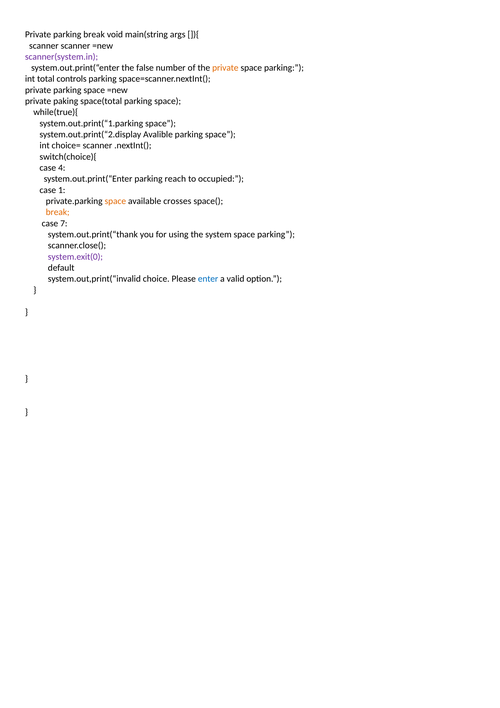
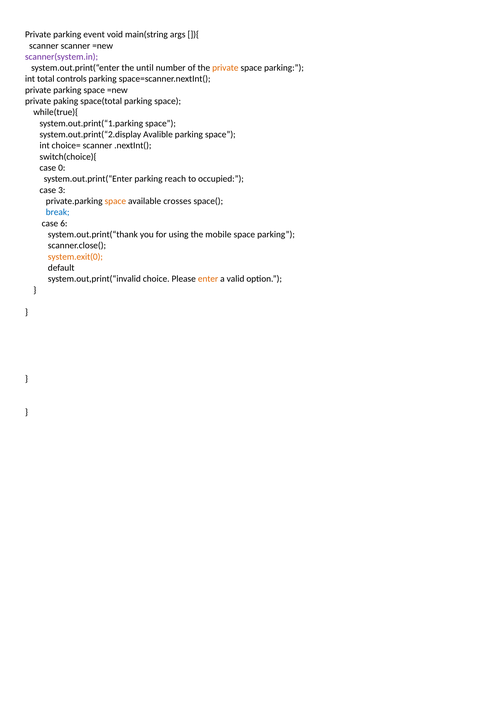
parking break: break -> event
false: false -> until
4: 4 -> 0
1: 1 -> 3
break at (58, 212) colour: orange -> blue
7: 7 -> 6
system: system -> mobile
system.exit(0 colour: purple -> orange
enter colour: blue -> orange
